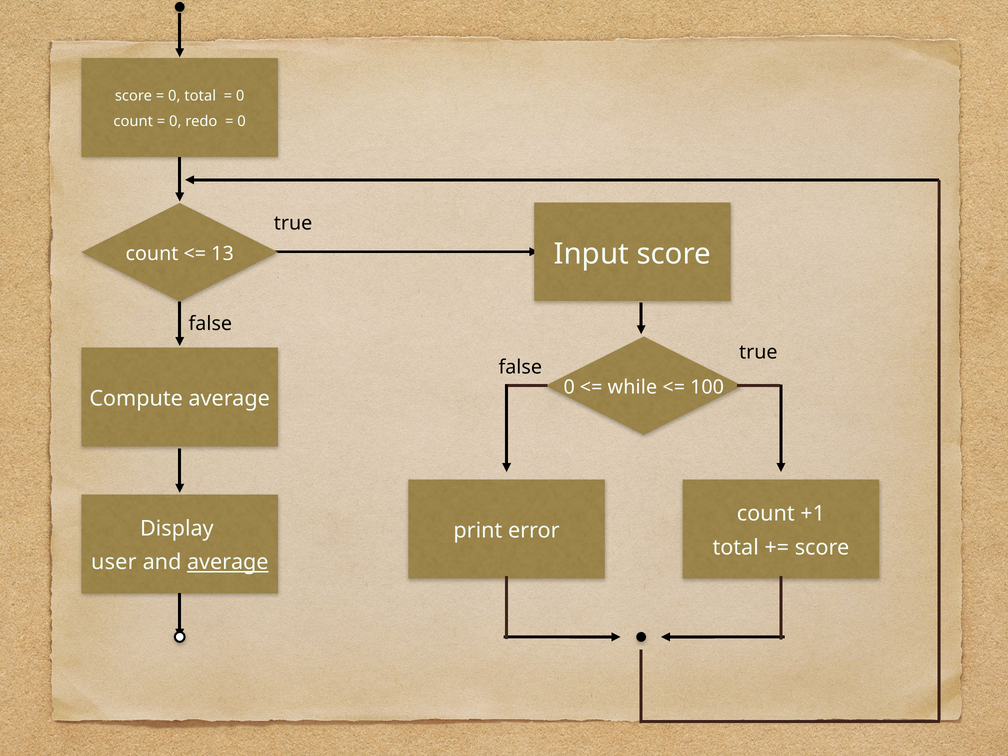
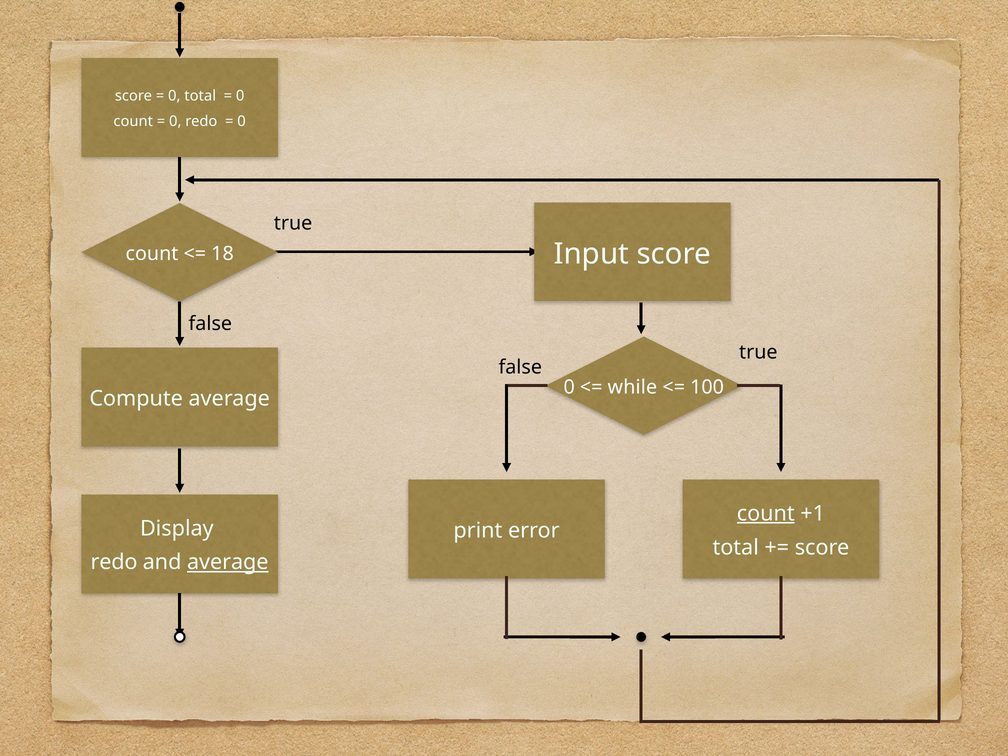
13: 13 -> 18
count at (766, 514) underline: none -> present
user at (114, 562): user -> redo
